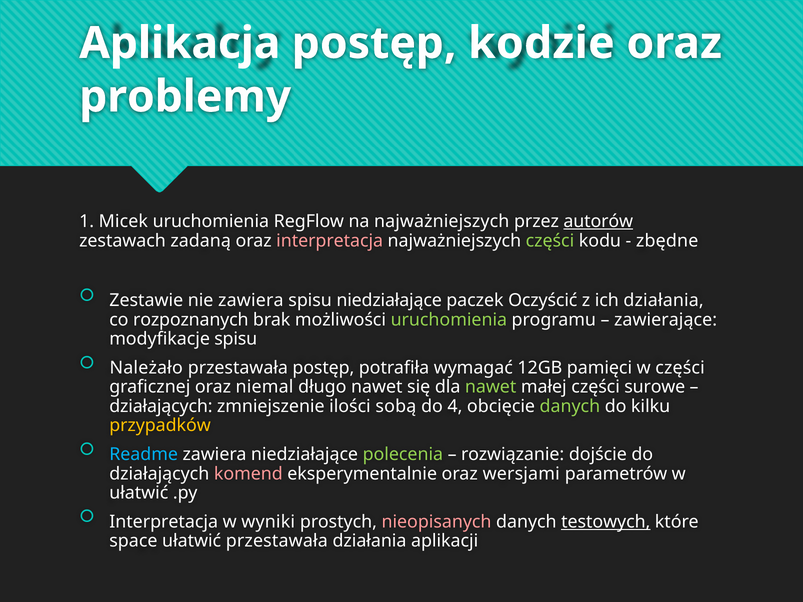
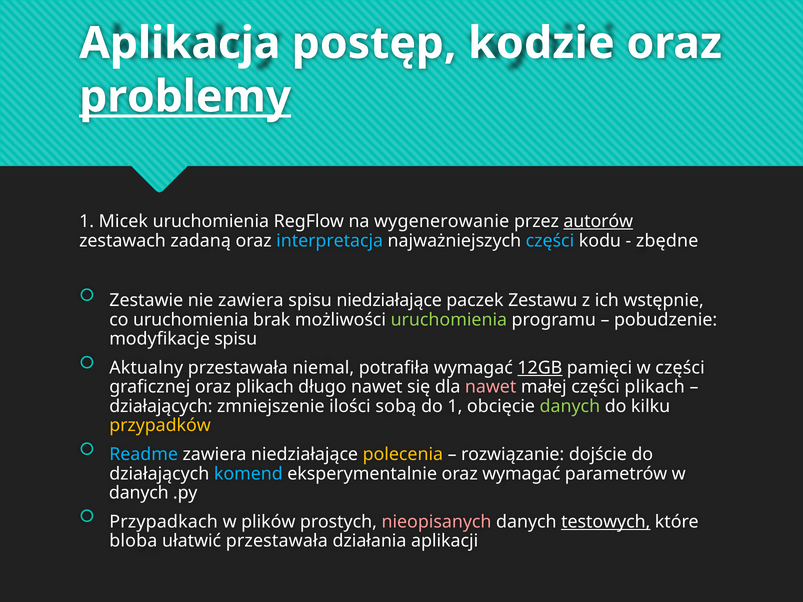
problemy underline: none -> present
na najważniejszych: najważniejszych -> wygenerowanie
interpretacja at (330, 241) colour: pink -> light blue
części at (550, 241) colour: light green -> light blue
Oczyścić: Oczyścić -> Zestawu
ich działania: działania -> wstępnie
co rozpoznanych: rozpoznanych -> uruchomienia
zawierające: zawierające -> pobudzenie
Należało: Należało -> Aktualny
przestawała postęp: postęp -> niemal
12GB underline: none -> present
oraz niemal: niemal -> plikach
nawet at (491, 387) colour: light green -> pink
części surowe: surowe -> plikach
do 4: 4 -> 1
polecenia colour: light green -> yellow
komend colour: pink -> light blue
oraz wersjami: wersjami -> wymagać
ułatwić at (139, 493): ułatwić -> danych
Interpretacja at (164, 522): Interpretacja -> Przypadkach
wyniki: wyniki -> plików
space: space -> bloba
